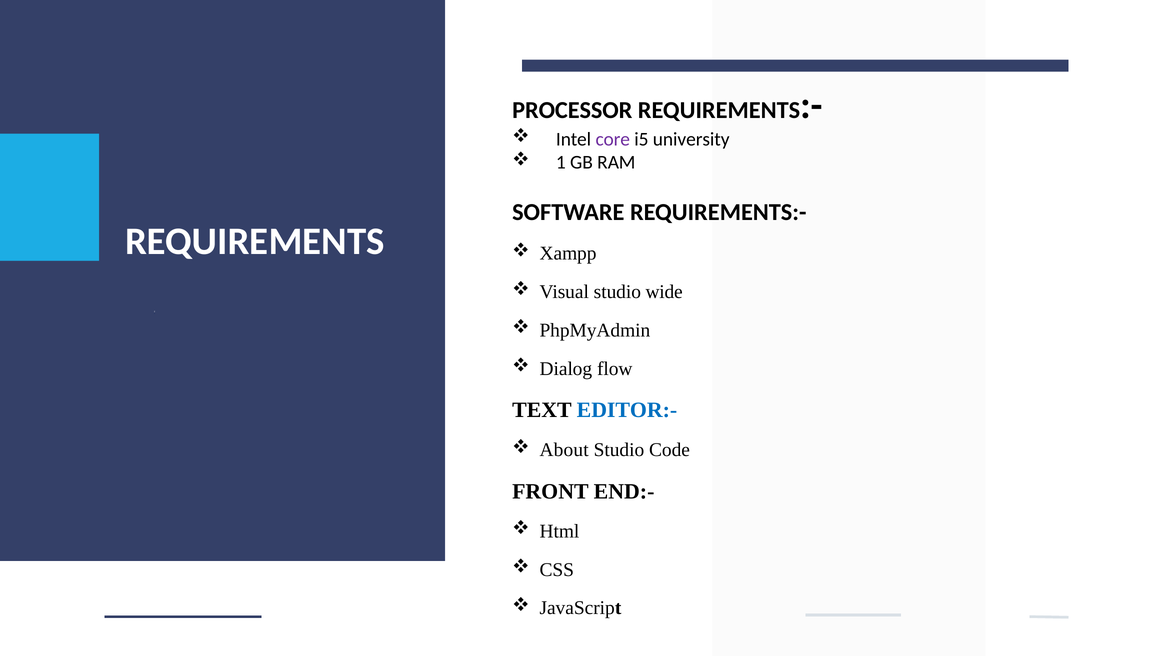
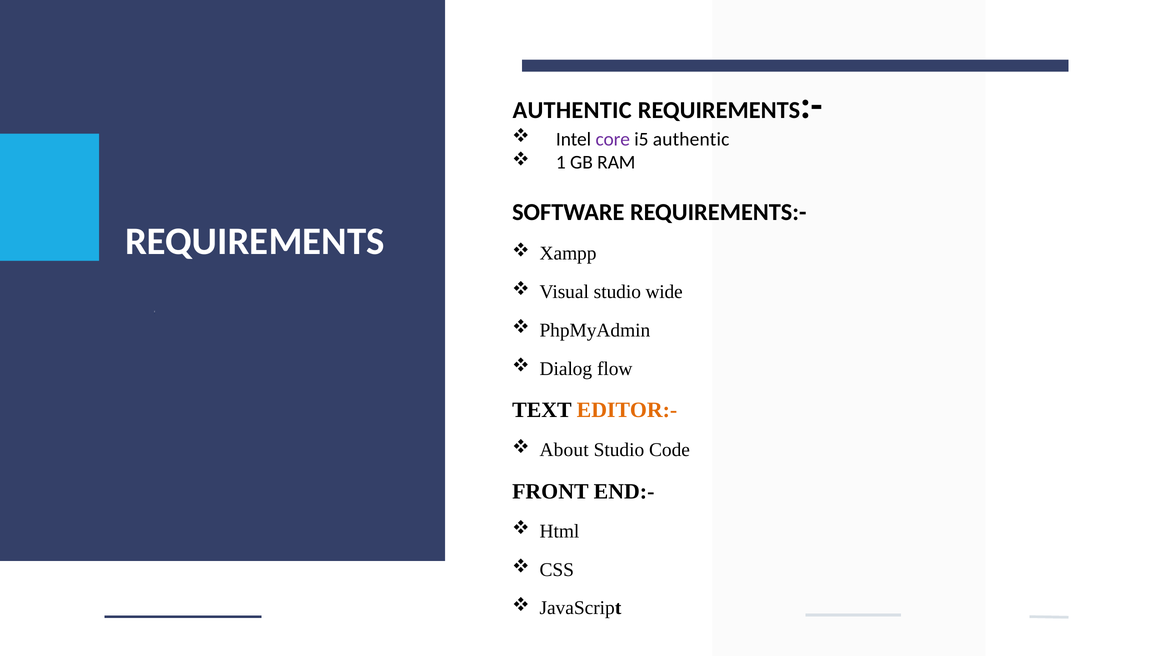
PROCESSOR at (572, 110): PROCESSOR -> AUTHENTIC
i5 university: university -> authentic
EDITOR:- colour: blue -> orange
